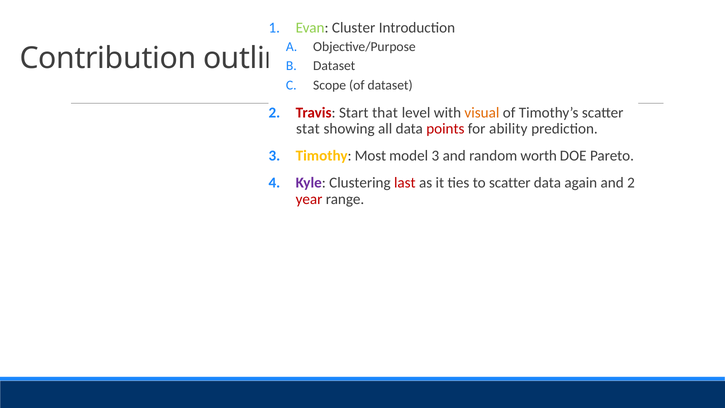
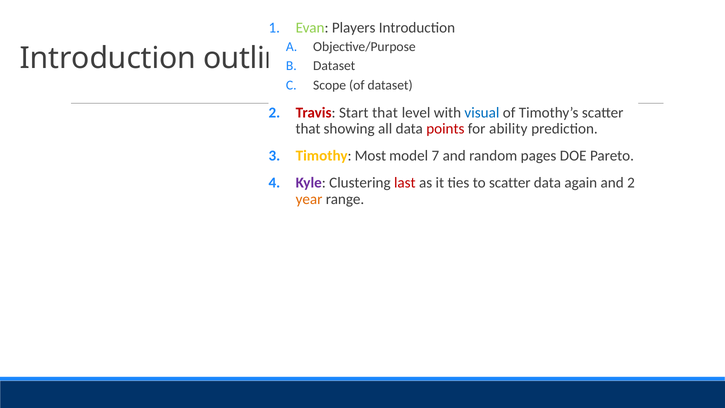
Cluster: Cluster -> Players
Contribution at (108, 58): Contribution -> Introduction
visual colour: orange -> blue
stat at (308, 129): stat -> that
model 3: 3 -> 7
worth: worth -> pages
year colour: red -> orange
